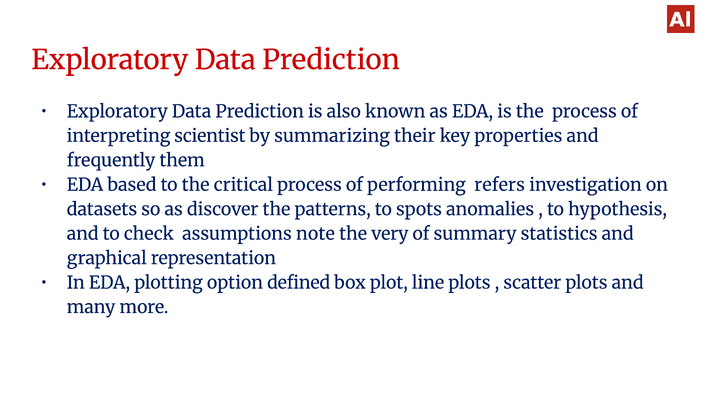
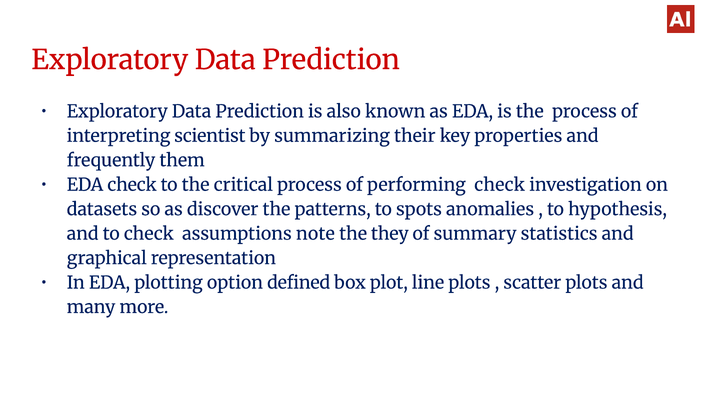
EDA based: based -> check
performing refers: refers -> check
very: very -> they
